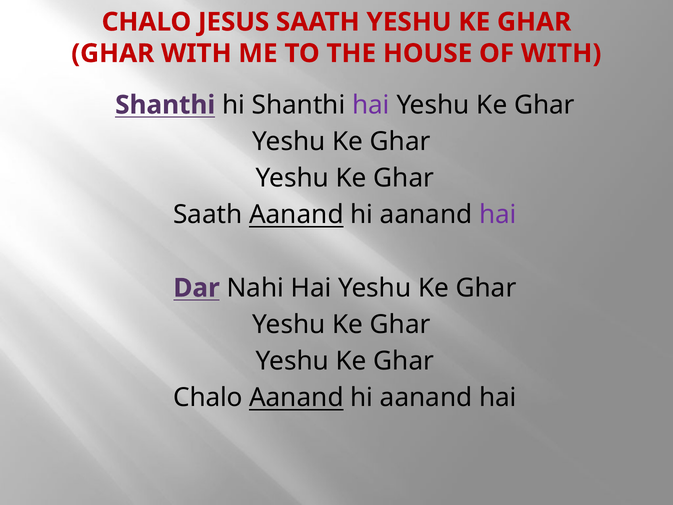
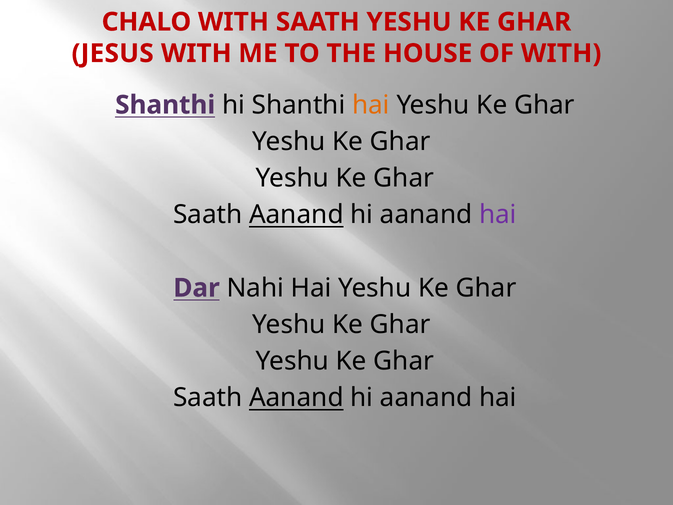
CHALO JESUS: JESUS -> WITH
GHAR at (113, 53): GHAR -> JESUS
hai at (371, 105) colour: purple -> orange
Chalo at (208, 398): Chalo -> Saath
